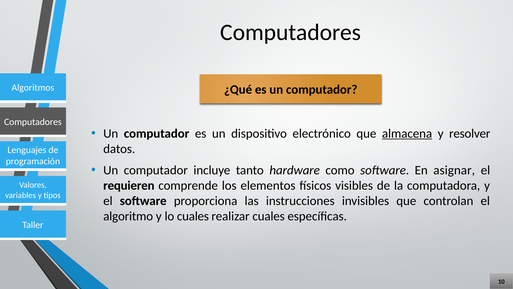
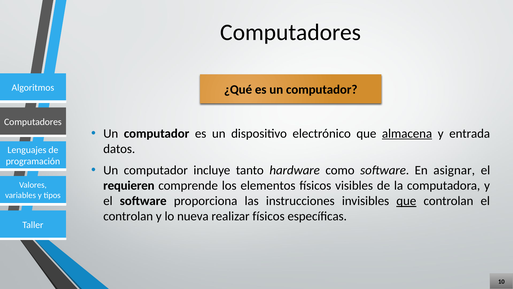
resolver: resolver -> entrada
que at (406, 201) underline: none -> present
algoritmo at (128, 216): algoritmo -> controlan
lo cuales: cuales -> nueva
realizar cuales: cuales -> físicos
